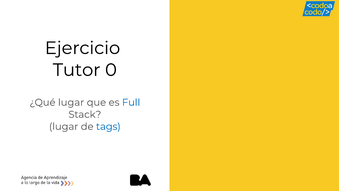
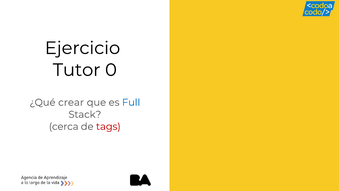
¿Qué lugar: lugar -> crear
lugar at (64, 126): lugar -> cerca
tags colour: blue -> red
